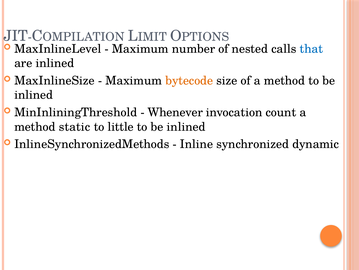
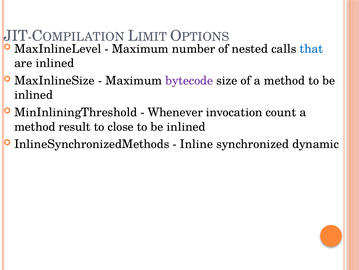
bytecode colour: orange -> purple
static: static -> result
little: little -> close
